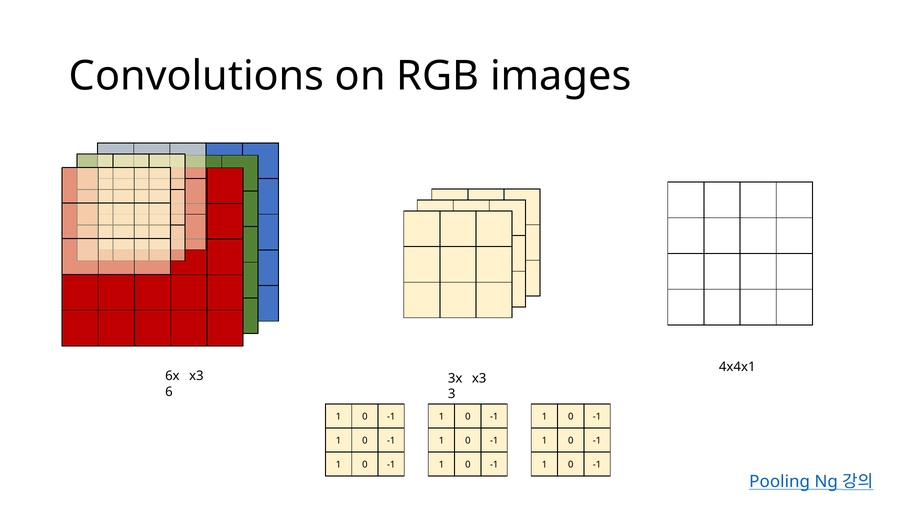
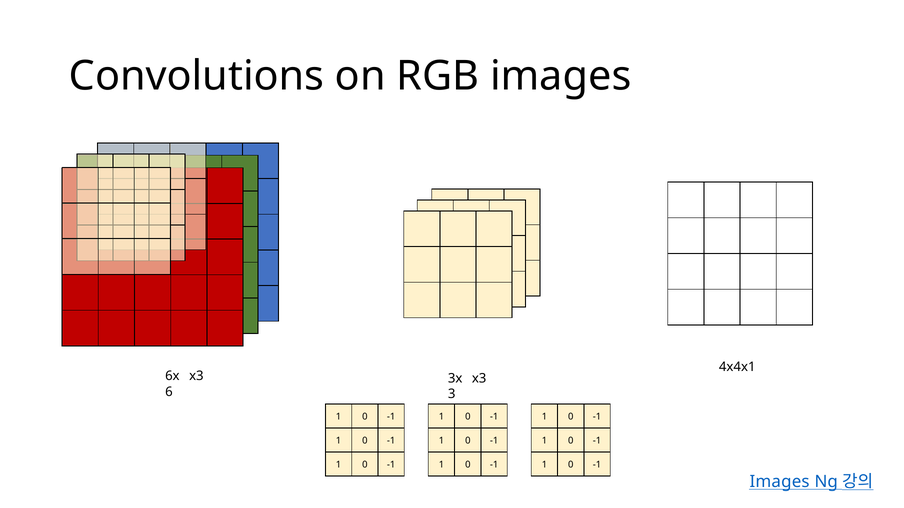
Pooling at (780, 482): Pooling -> Images
